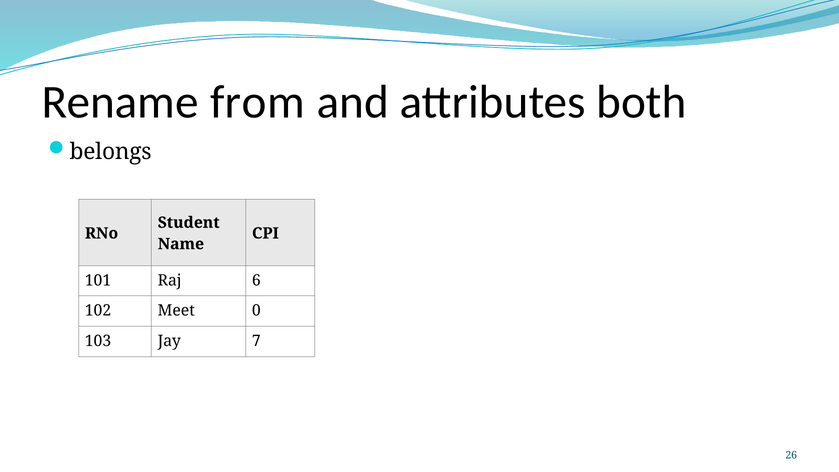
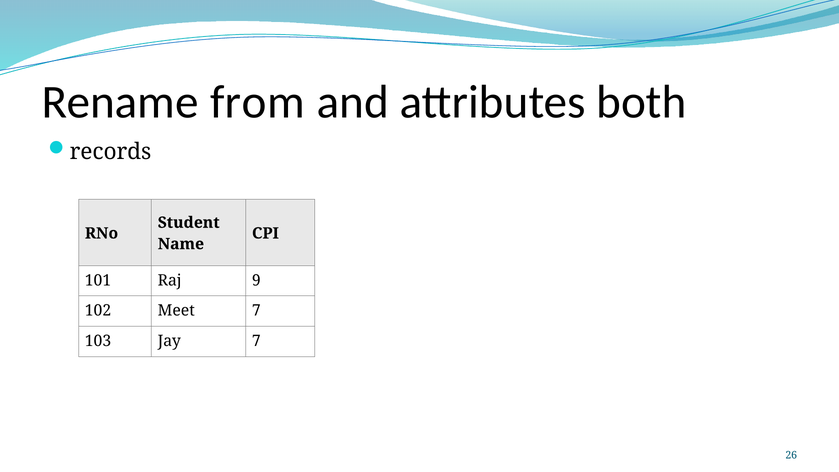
belongs: belongs -> records
6: 6 -> 9
Meet 0: 0 -> 7
